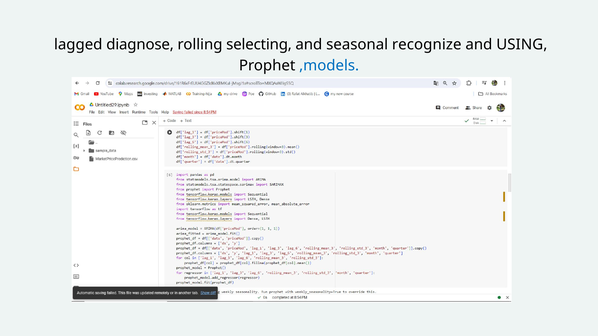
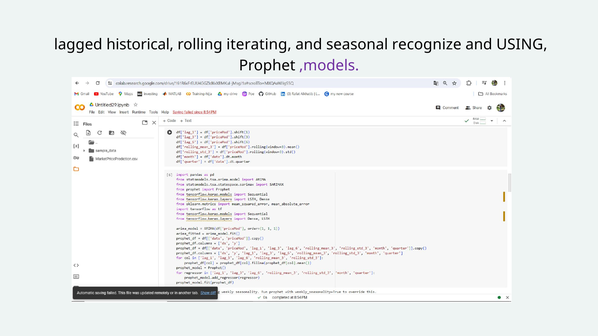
diagnose: diagnose -> historical
selecting: selecting -> iterating
,models colour: blue -> purple
